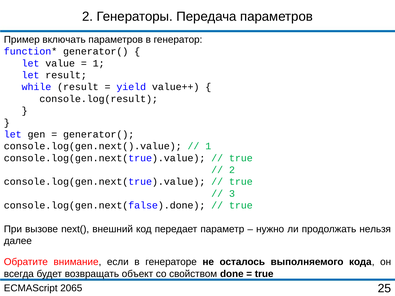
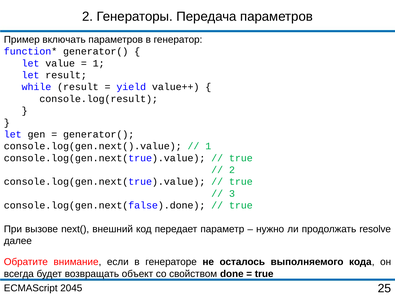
нельзя: нельзя -> resolve
2065: 2065 -> 2045
